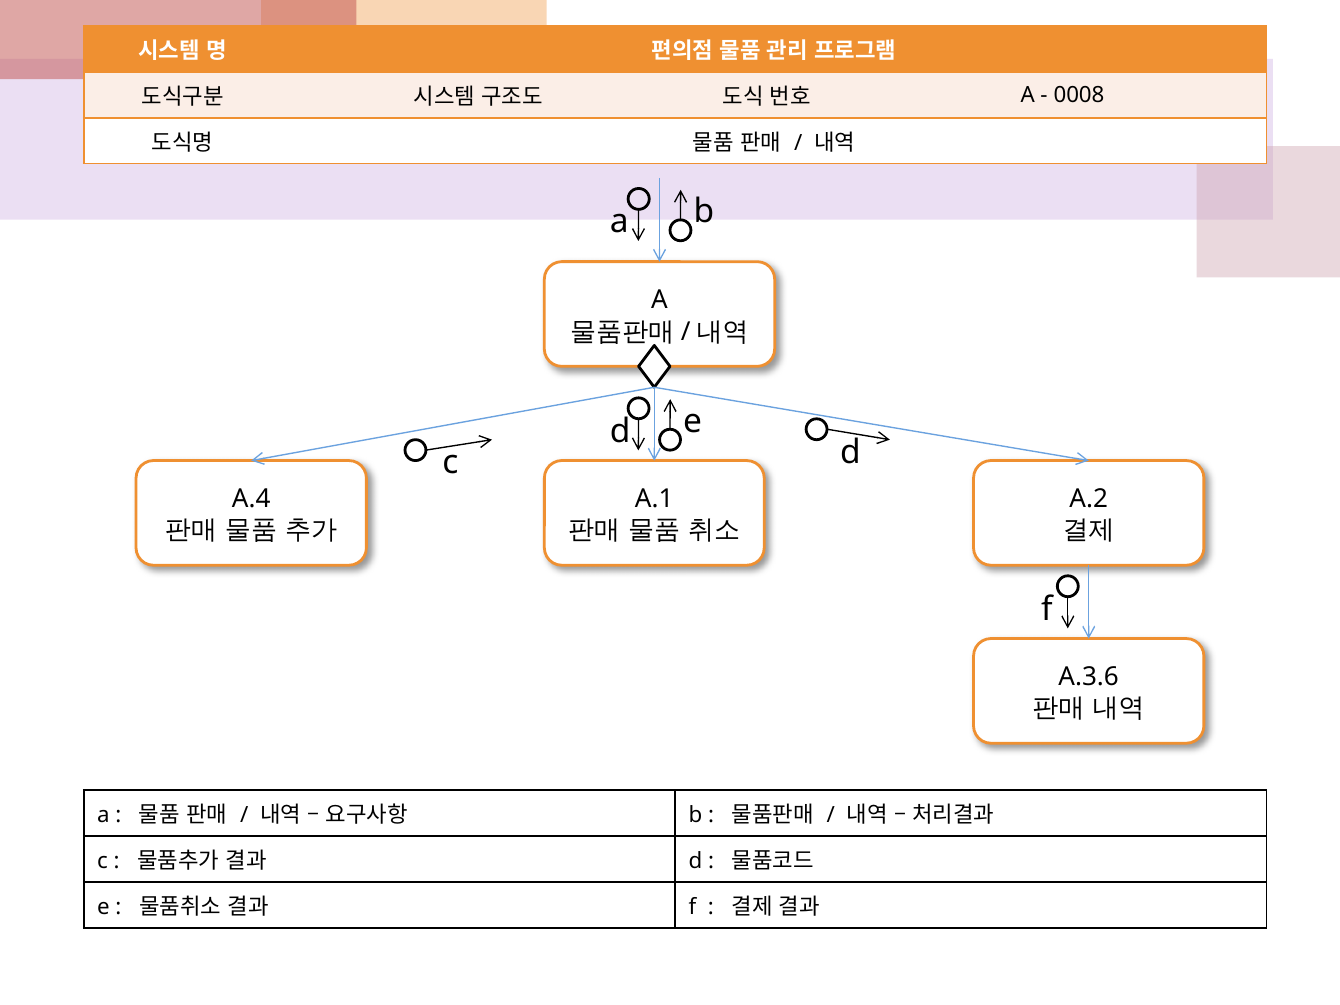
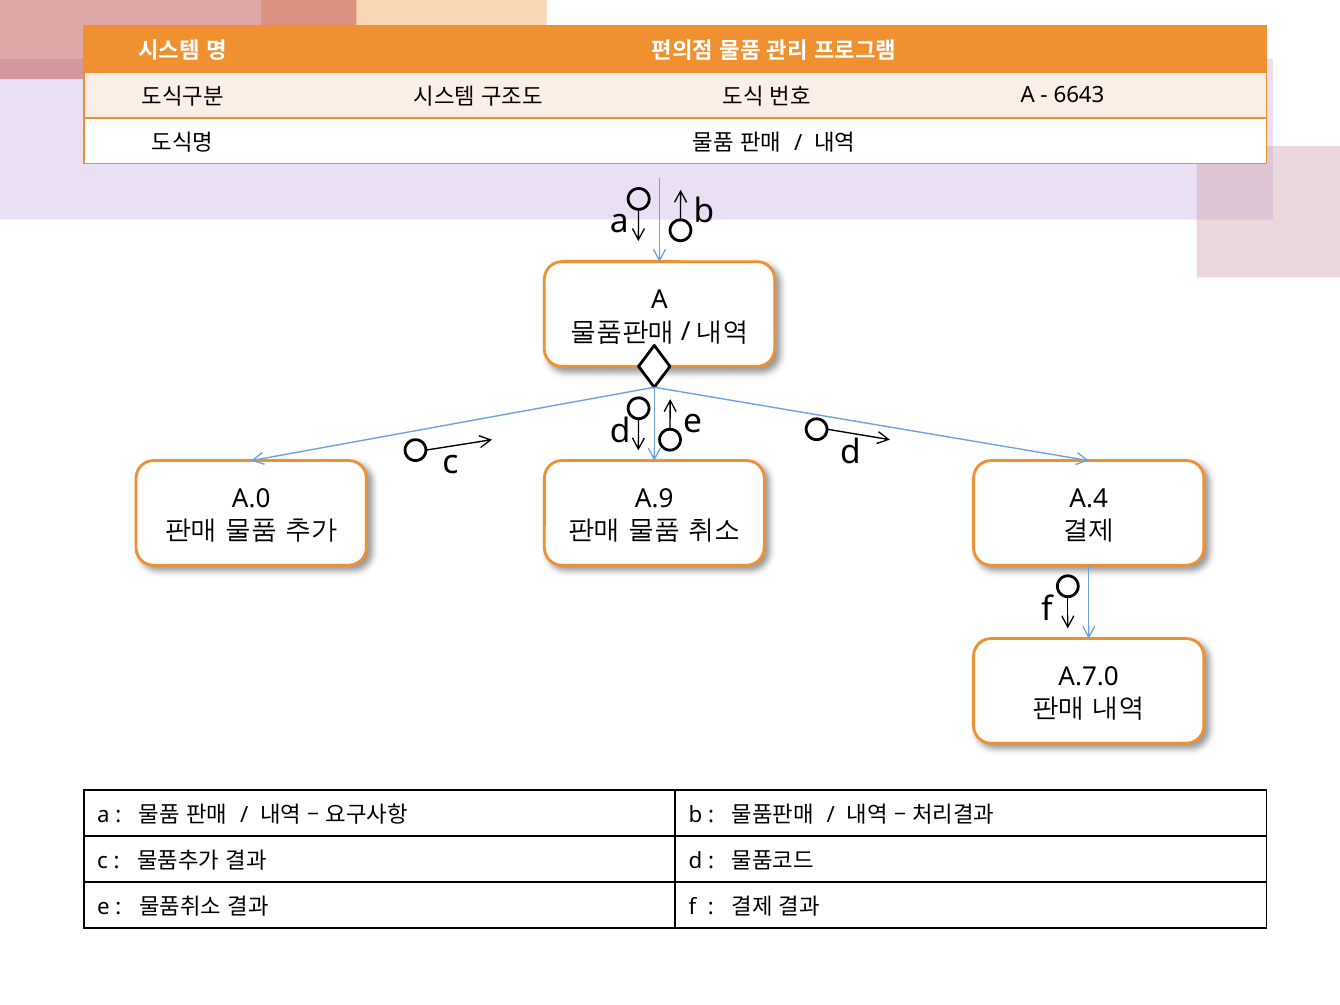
0008: 0008 -> 6643
A.4: A.4 -> A.0
A.1: A.1 -> A.9
A.2: A.2 -> A.4
A.3.6: A.3.6 -> A.7.0
